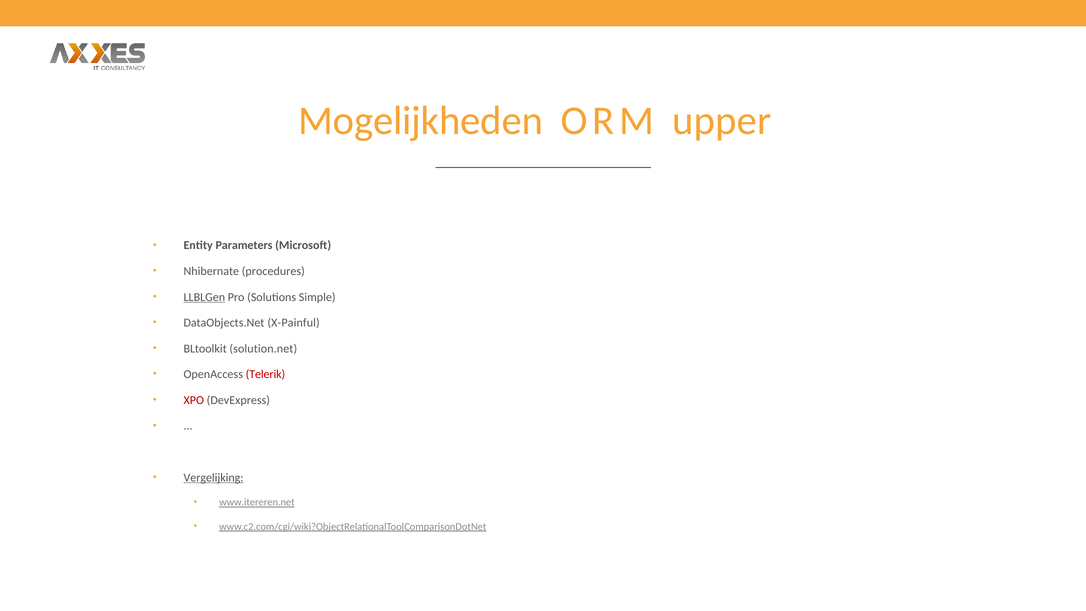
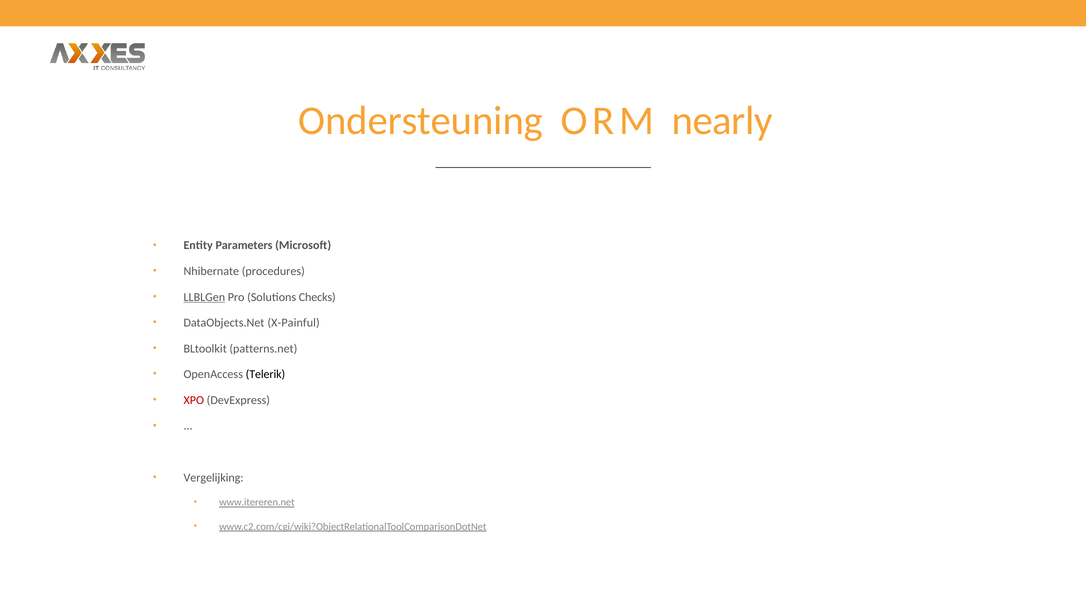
Mogelijkheden: Mogelijkheden -> Ondersteuning
upper: upper -> nearly
Simple: Simple -> Checks
solution.net: solution.net -> patterns.net
Telerik colour: red -> black
Vergelijking underline: present -> none
